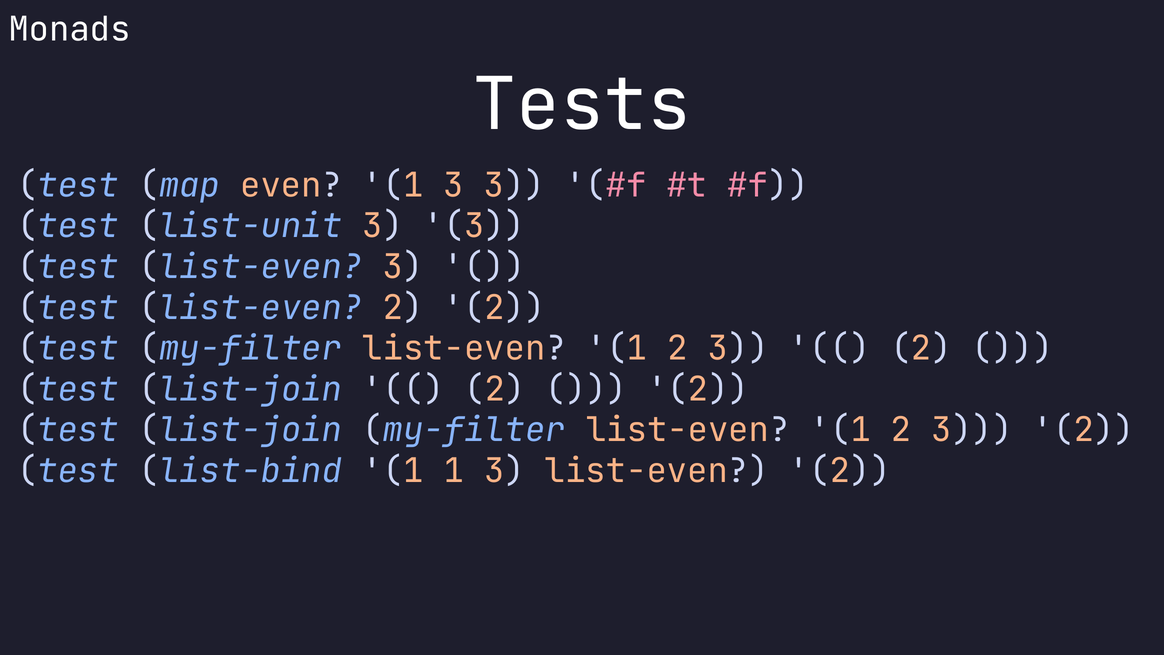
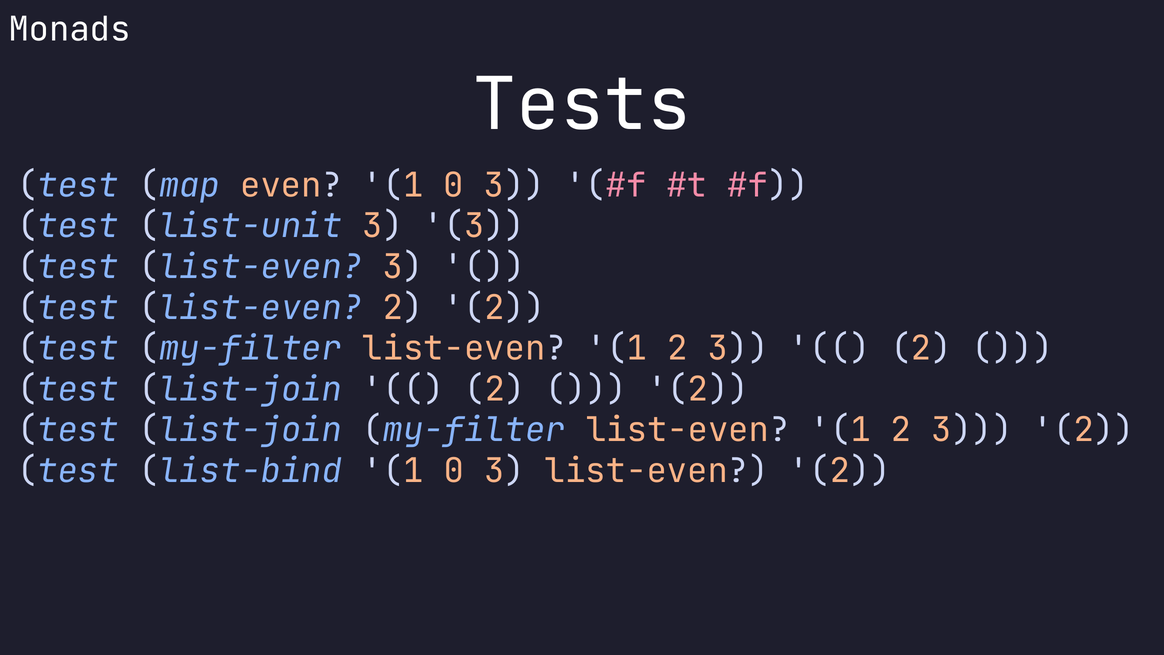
even 1 3: 3 -> 0
list-bind 1 1: 1 -> 0
